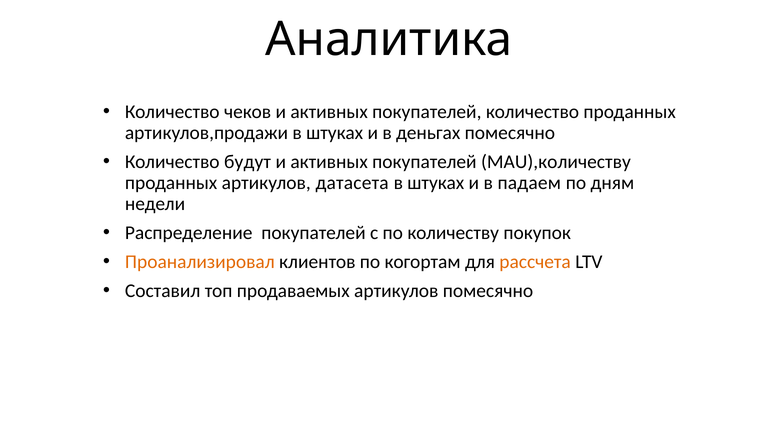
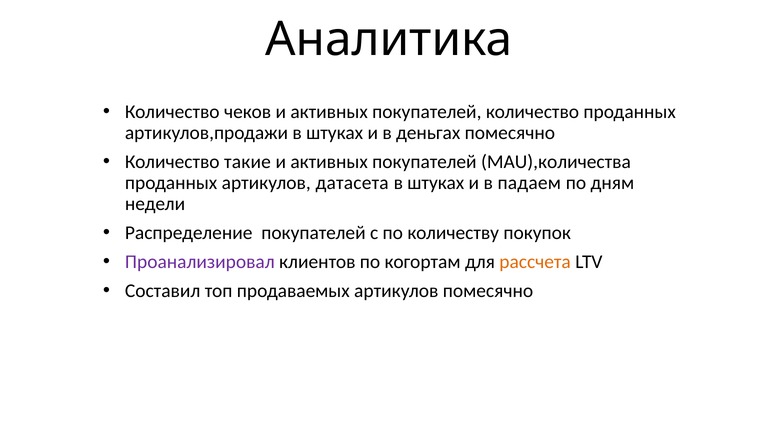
будут: будут -> такие
MAU),количеству: MAU),количеству -> MAU),количества
Проанализировал colour: orange -> purple
